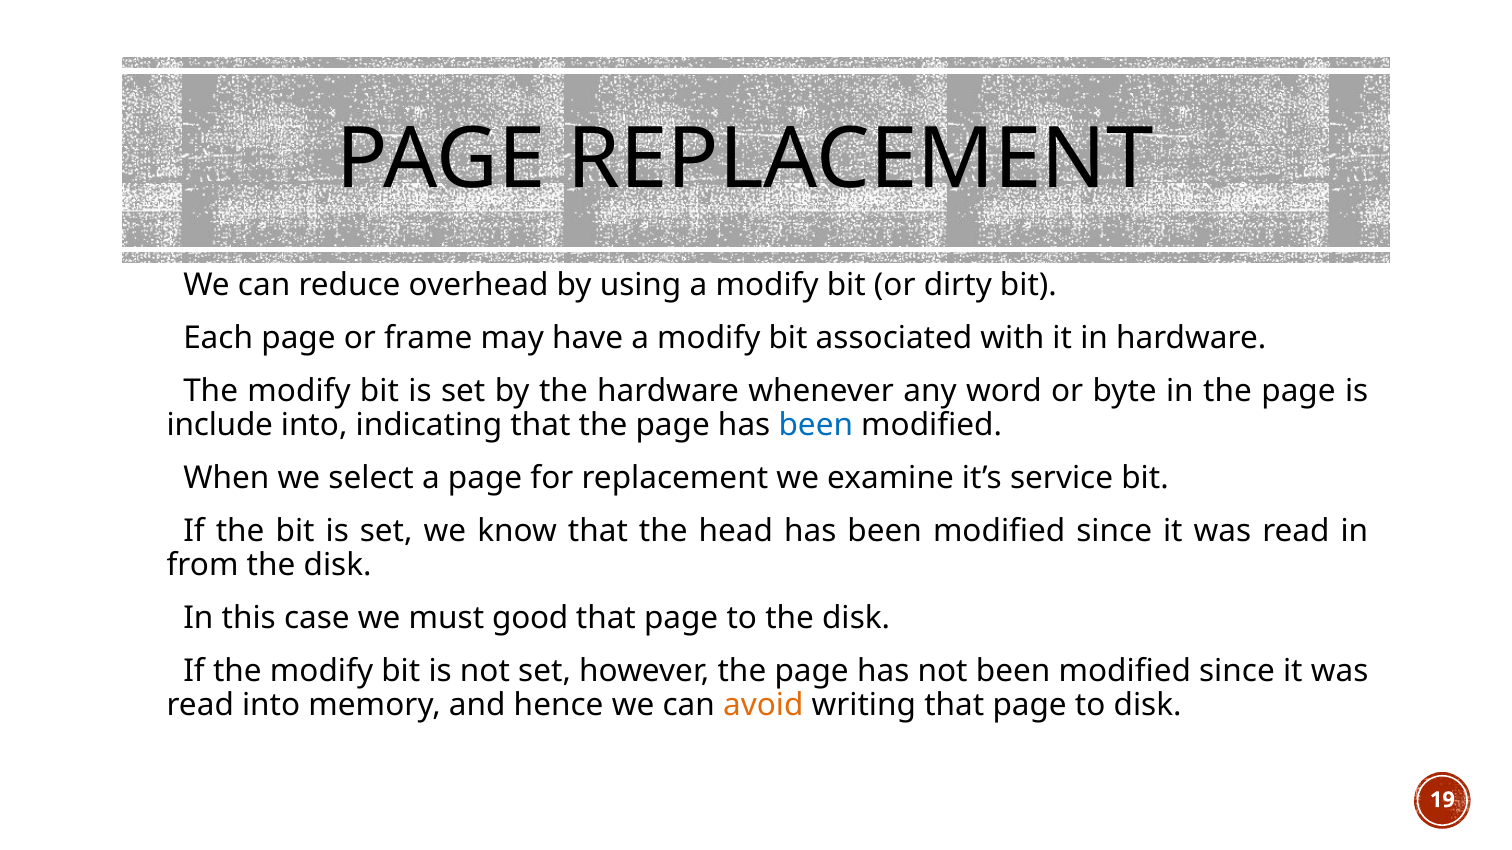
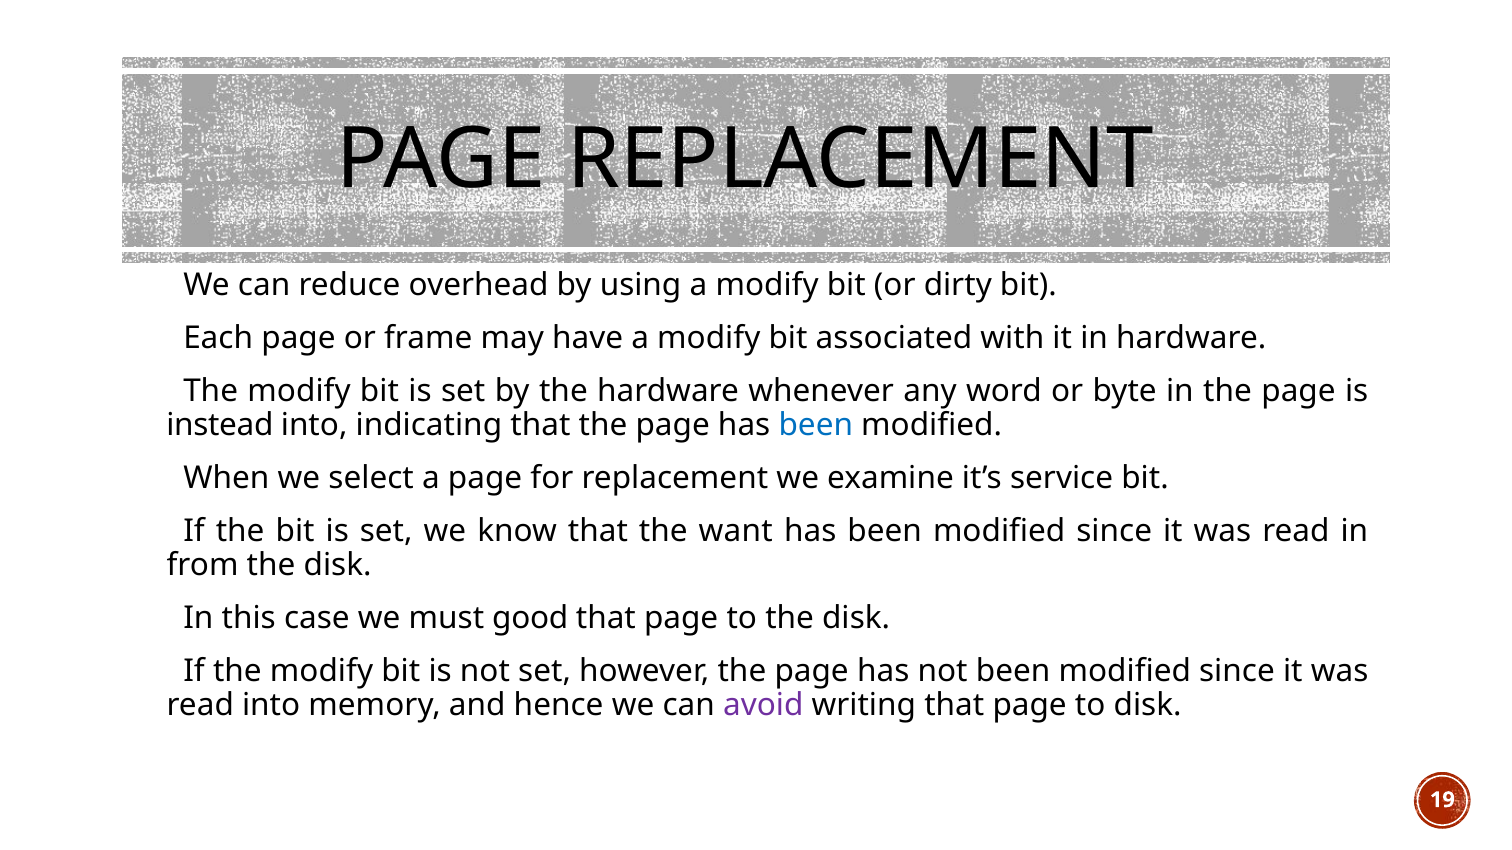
include: include -> instead
head: head -> want
avoid colour: orange -> purple
